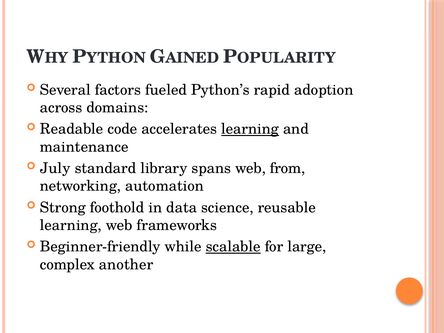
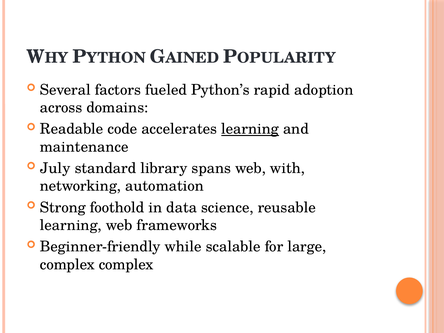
from: from -> with
scalable underline: present -> none
complex another: another -> complex
